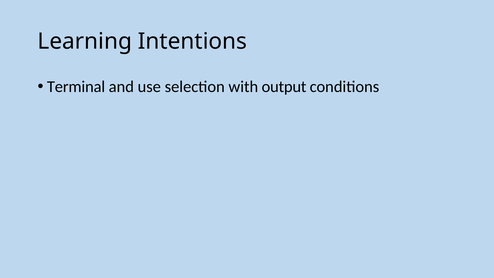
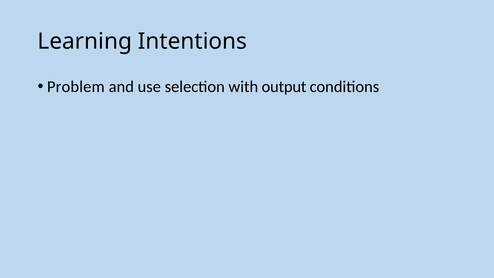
Terminal: Terminal -> Problem
